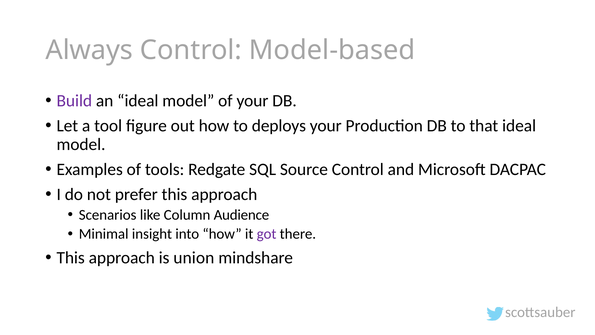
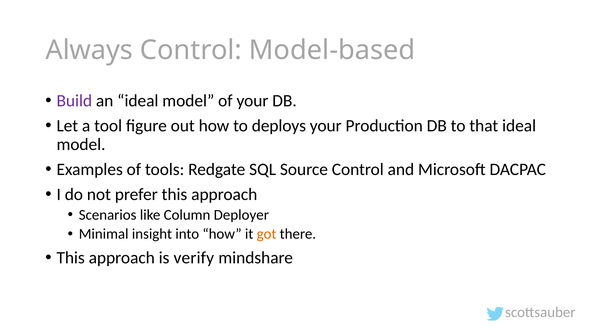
Audience: Audience -> Deployer
got colour: purple -> orange
union: union -> verify
